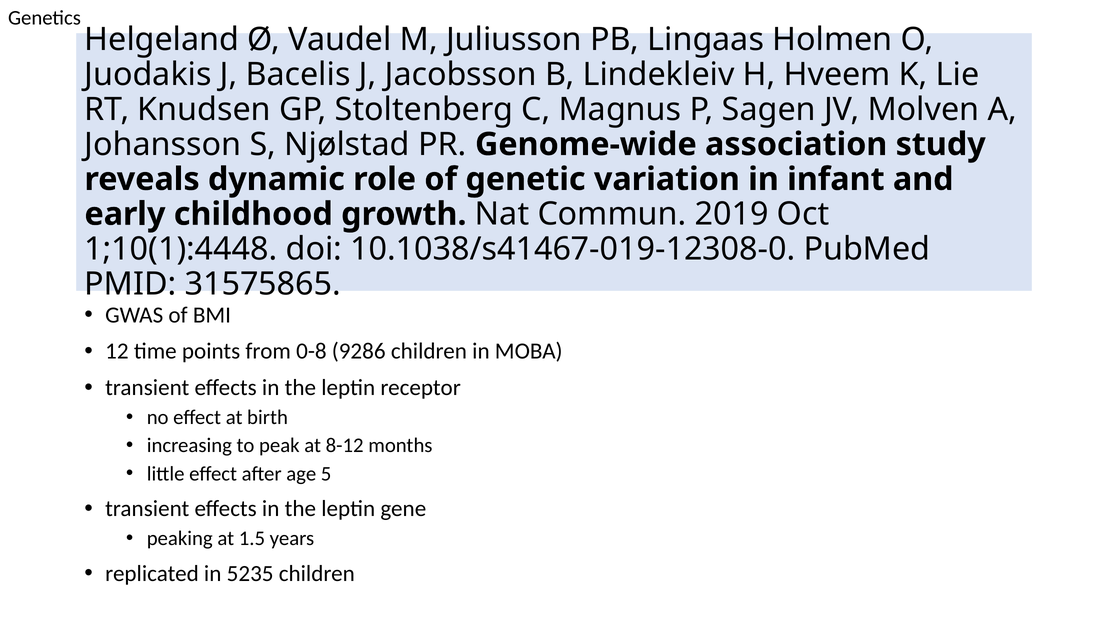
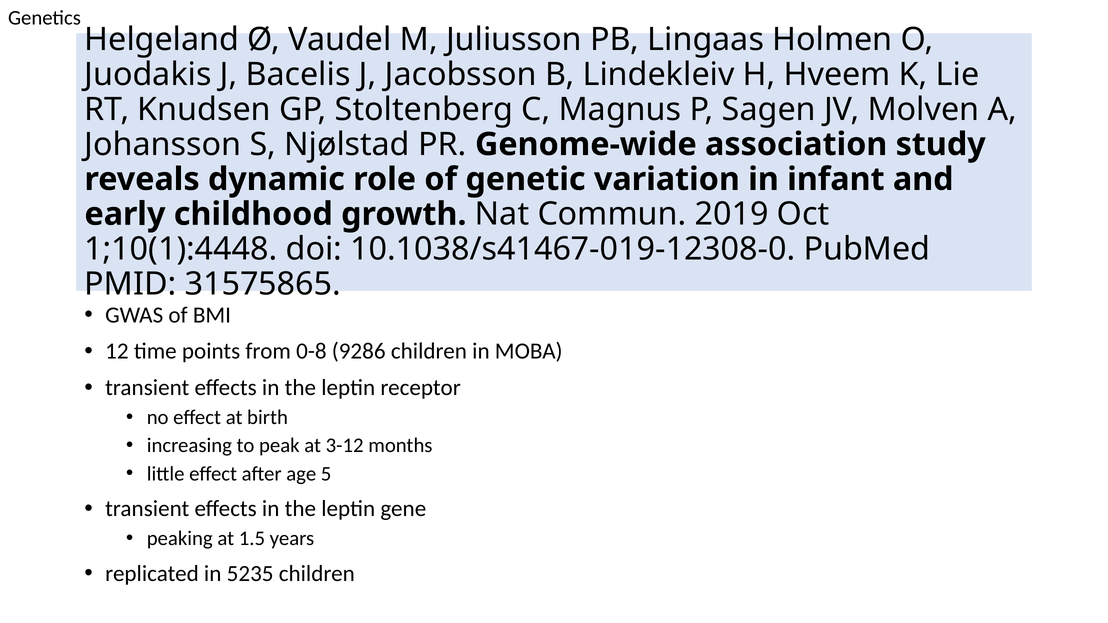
8-12: 8-12 -> 3-12
